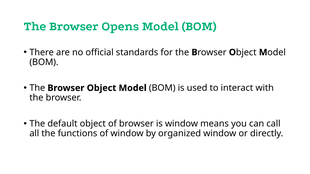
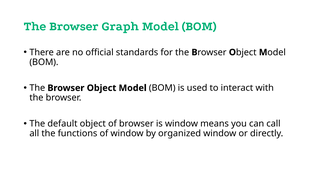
Opens: Opens -> Graph
